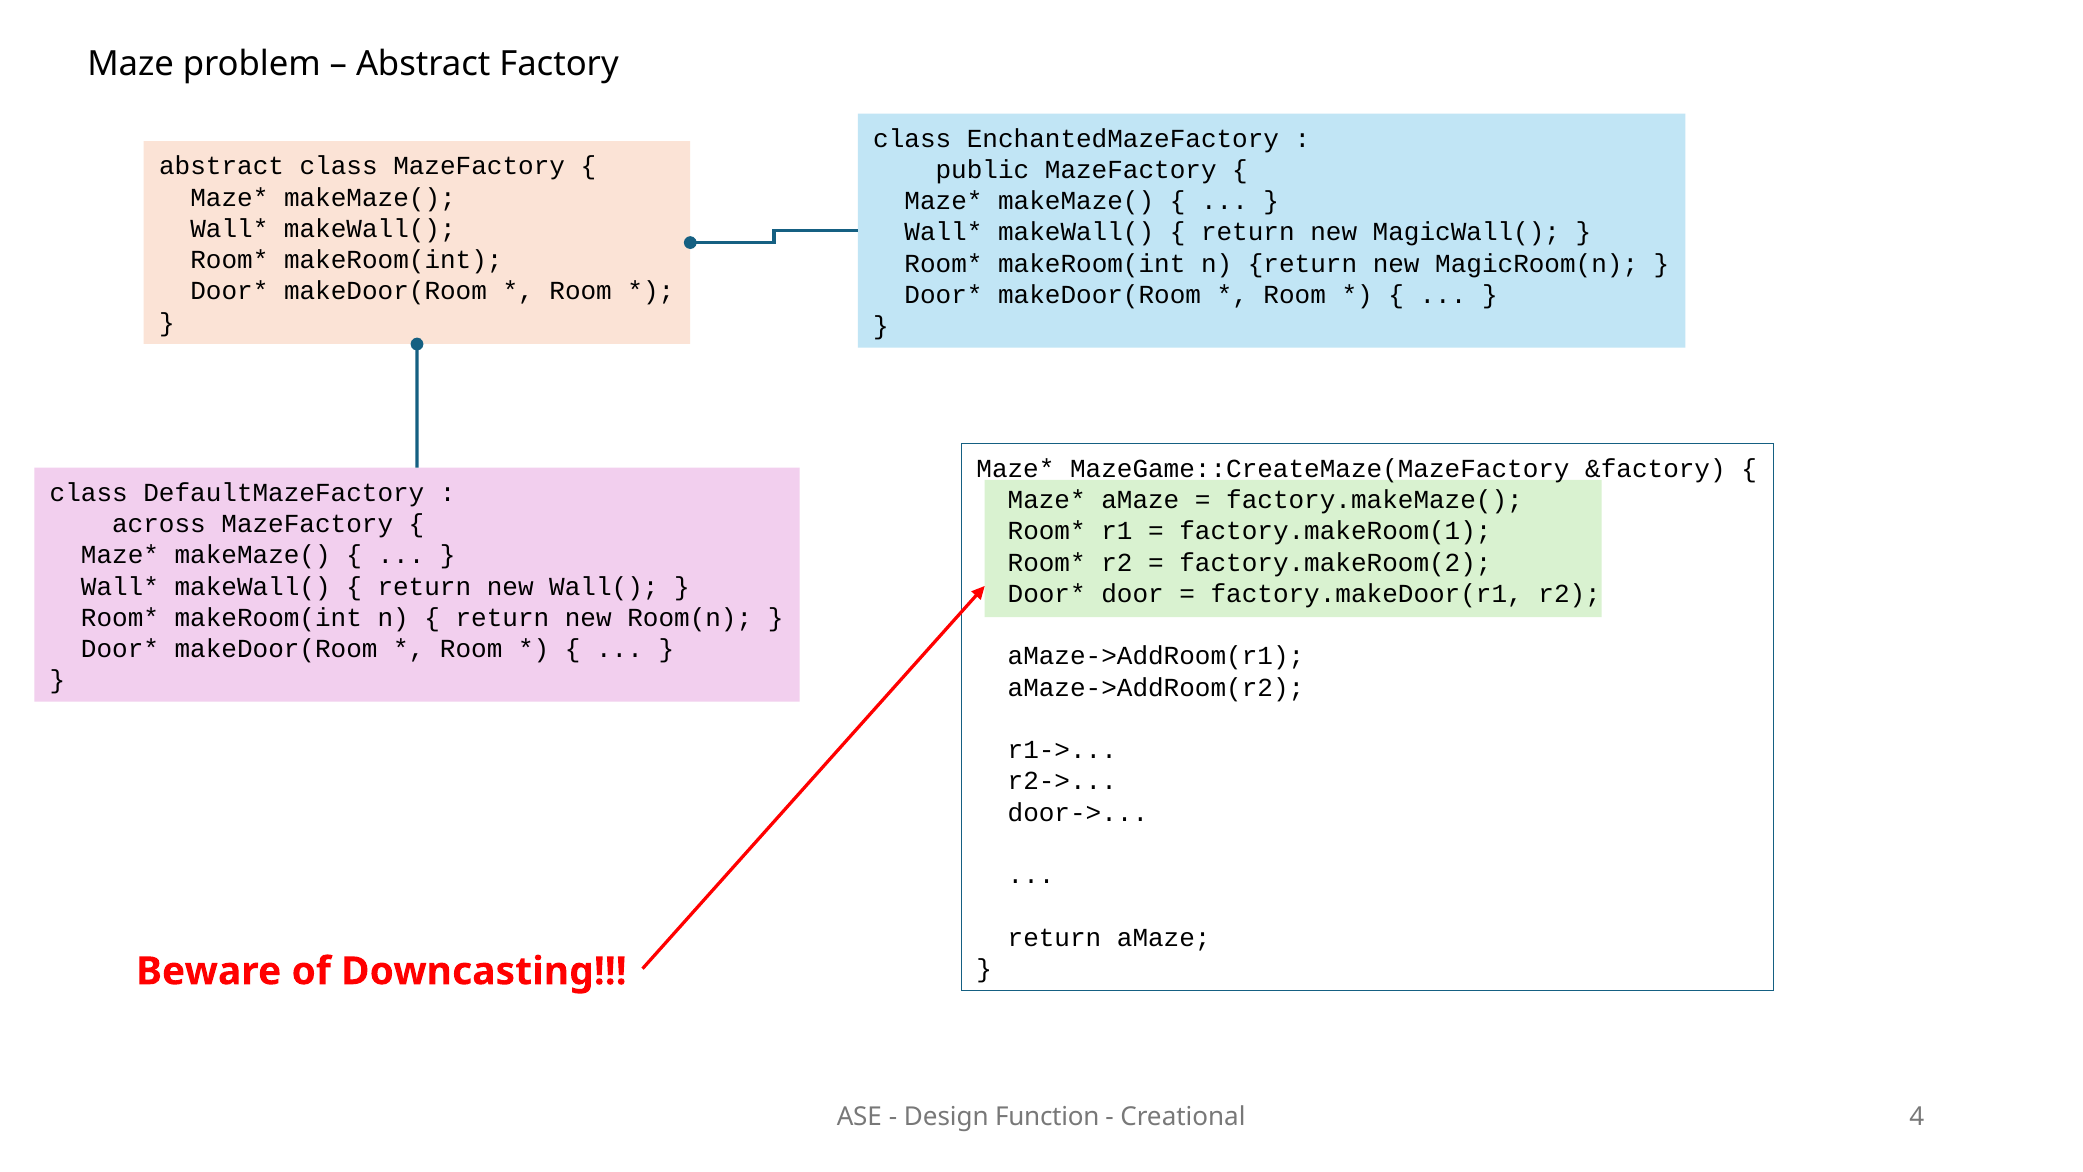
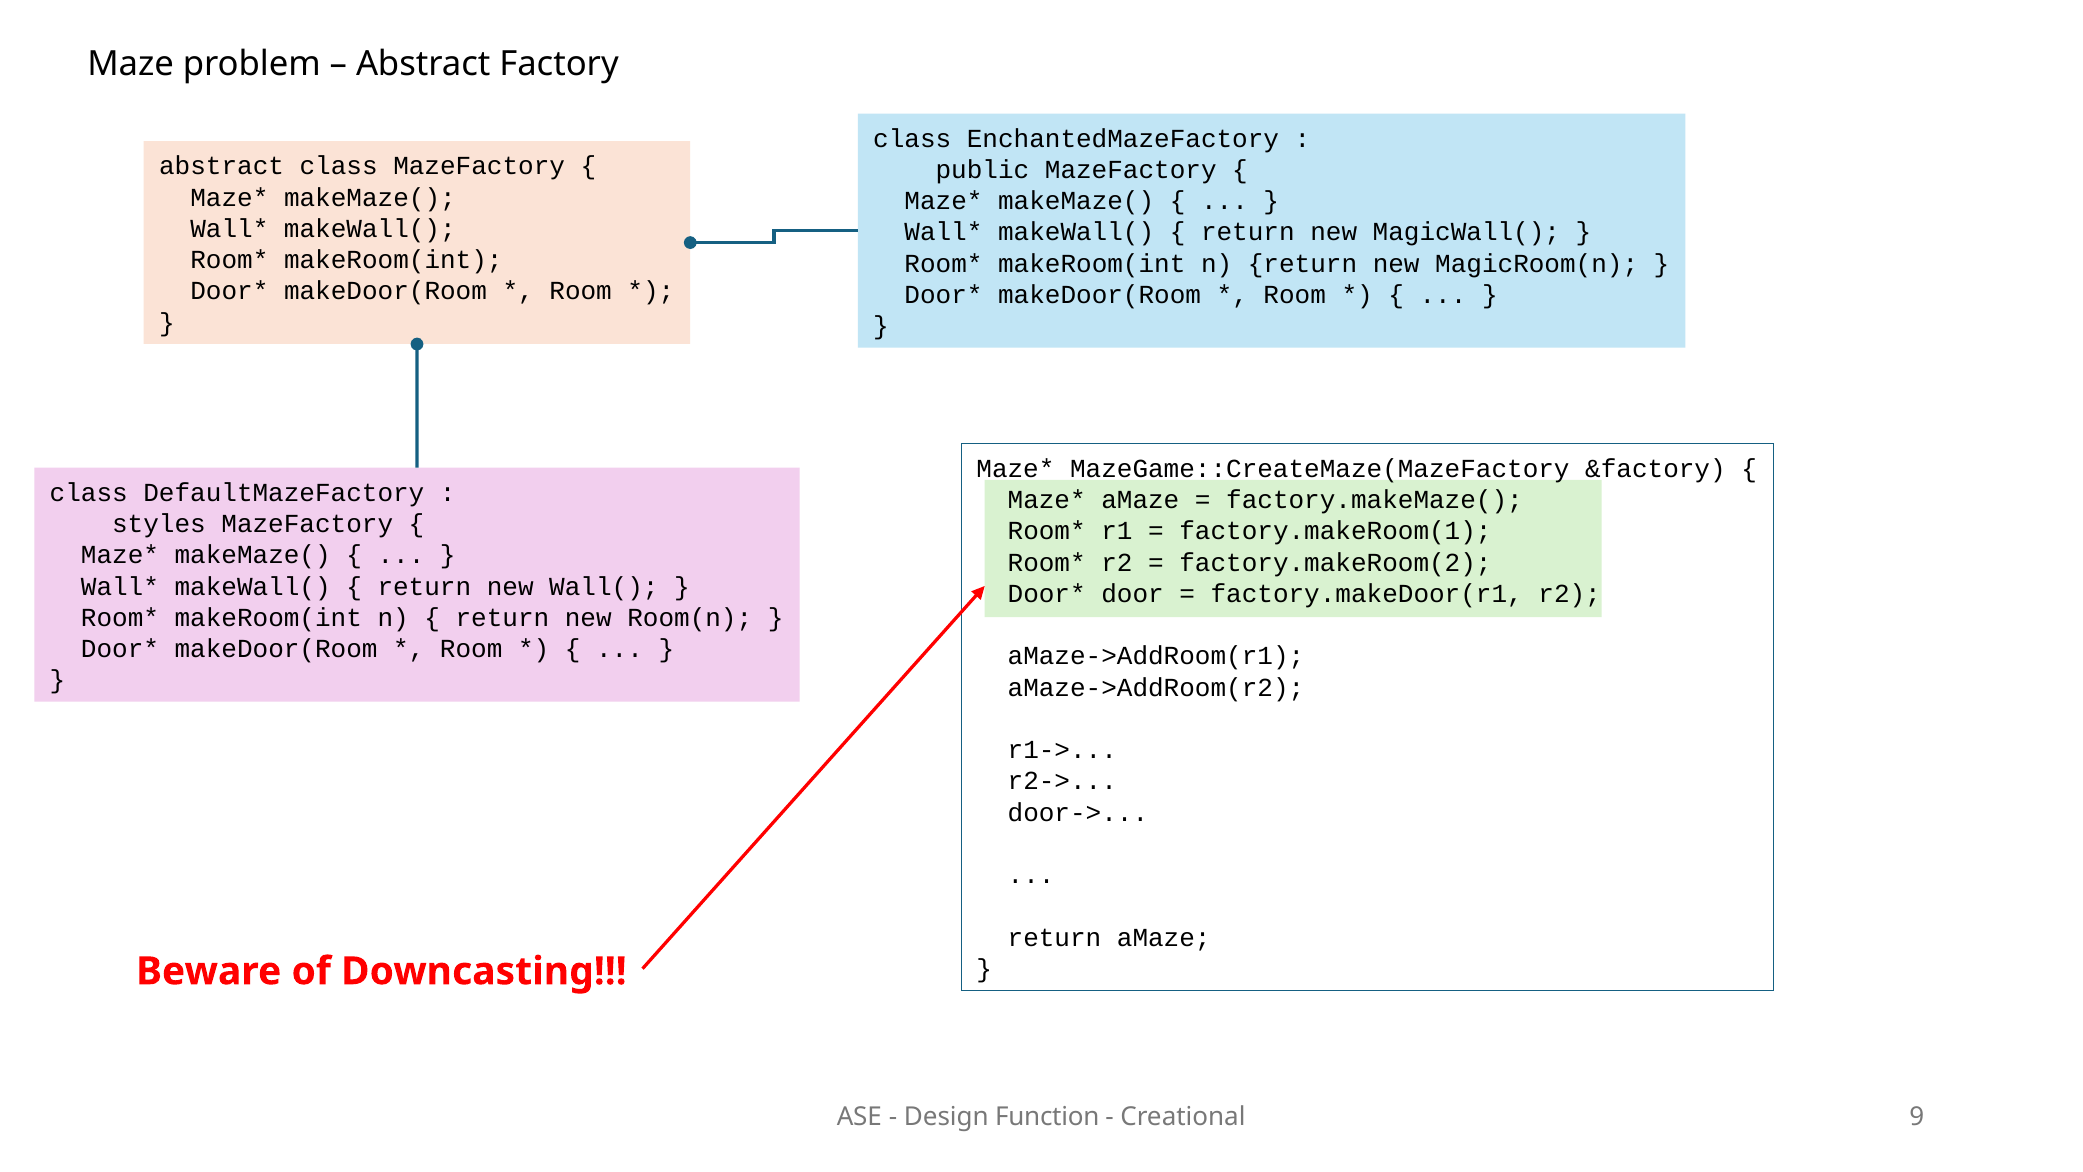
across: across -> styles
4: 4 -> 9
